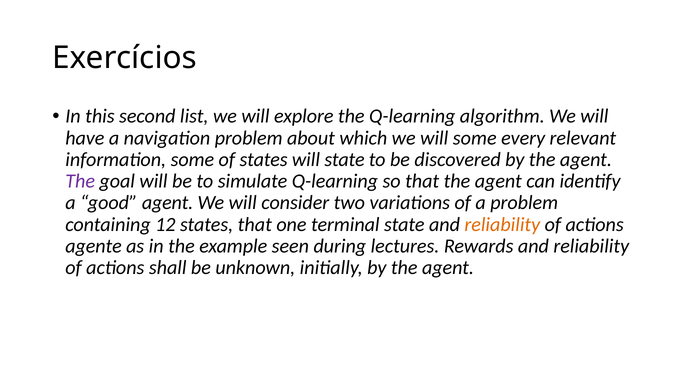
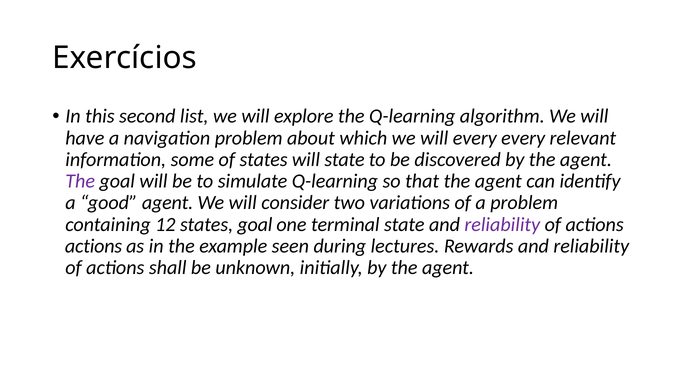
will some: some -> every
states that: that -> goal
reliability at (502, 224) colour: orange -> purple
agente at (94, 246): agente -> actions
